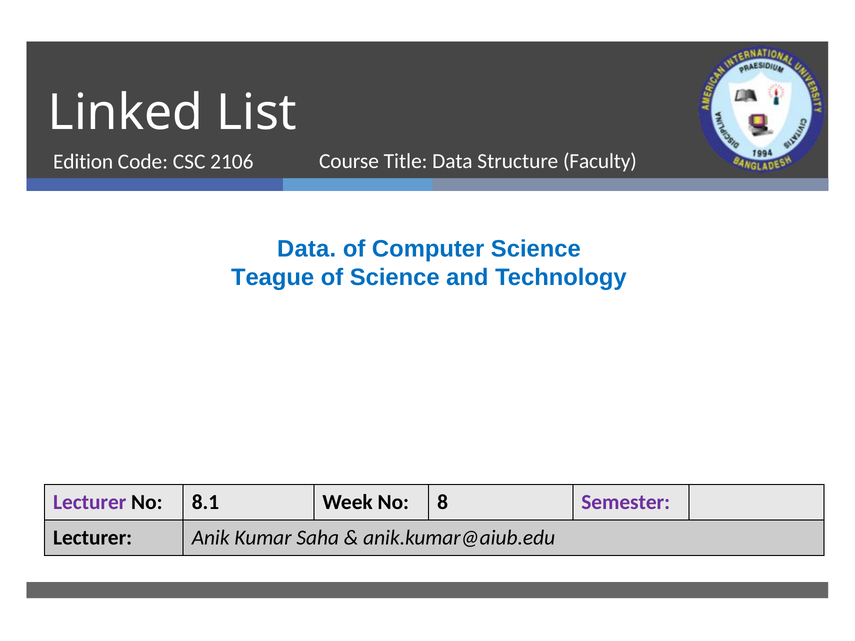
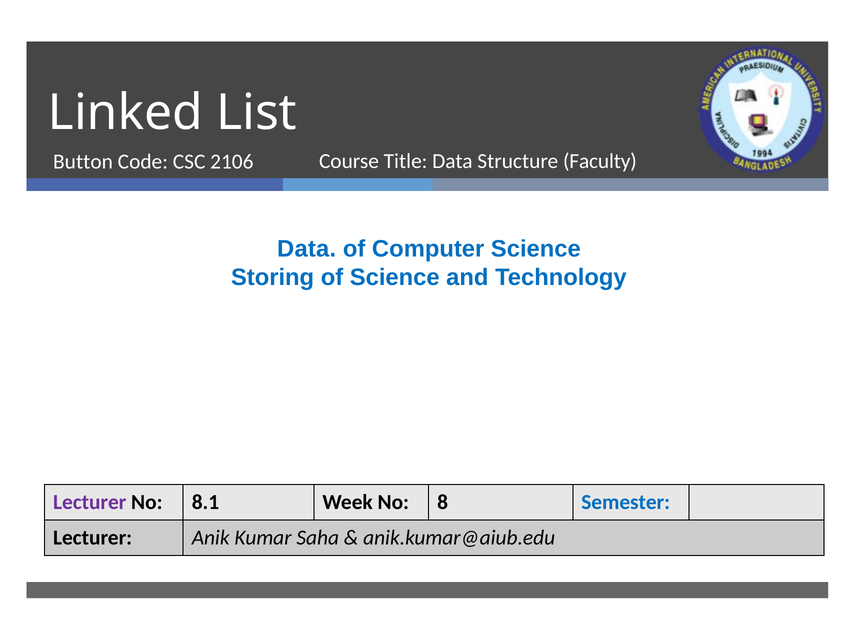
Edition: Edition -> Button
Teague: Teague -> Storing
Semester colour: purple -> blue
